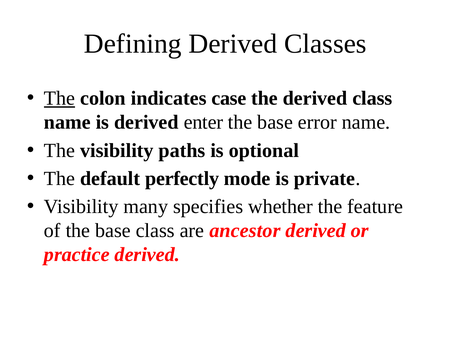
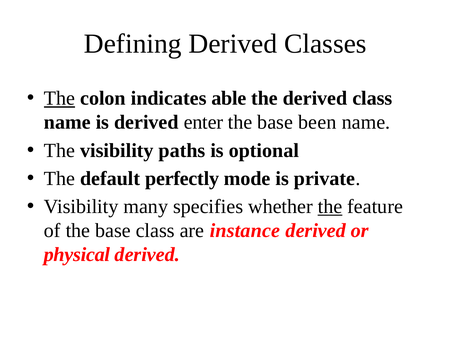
case: case -> able
error: error -> been
the at (330, 207) underline: none -> present
ancestor: ancestor -> instance
practice: practice -> physical
